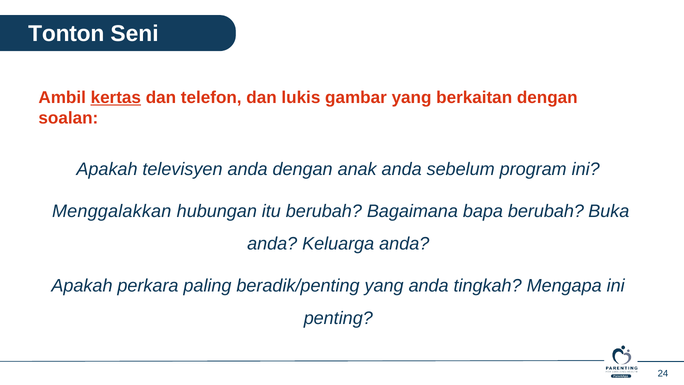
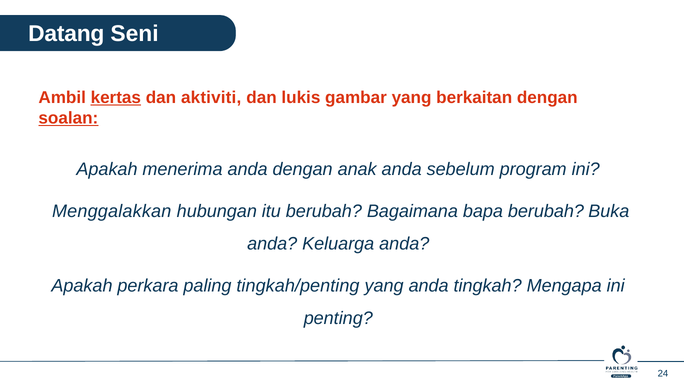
Tonton: Tonton -> Datang
telefon: telefon -> aktiviti
soalan underline: none -> present
televisyen: televisyen -> menerima
beradik/penting: beradik/penting -> tingkah/penting
